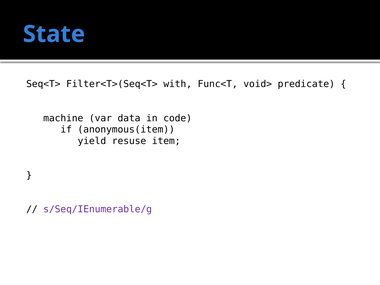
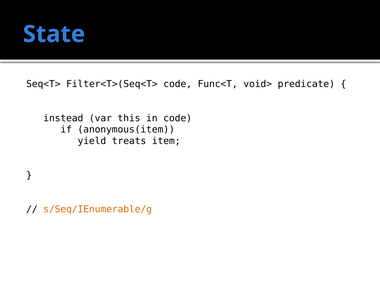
Filter<T>(Seq<T> with: with -> code
machine: machine -> instead
data: data -> this
resuse: resuse -> treats
s/Seq/IEnumerable/g colour: purple -> orange
